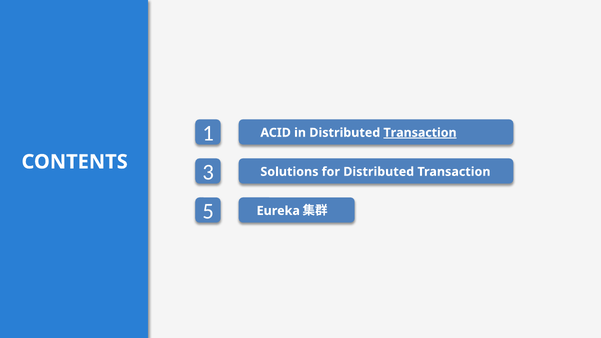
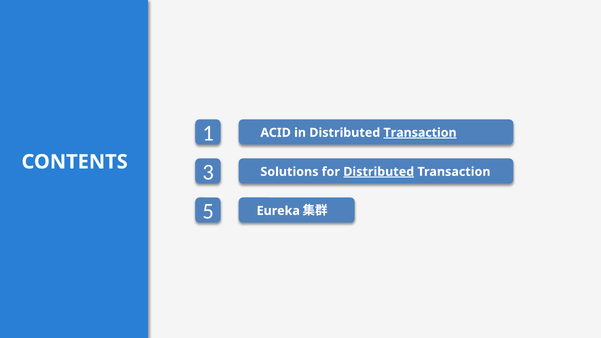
Distributed at (379, 172) underline: none -> present
